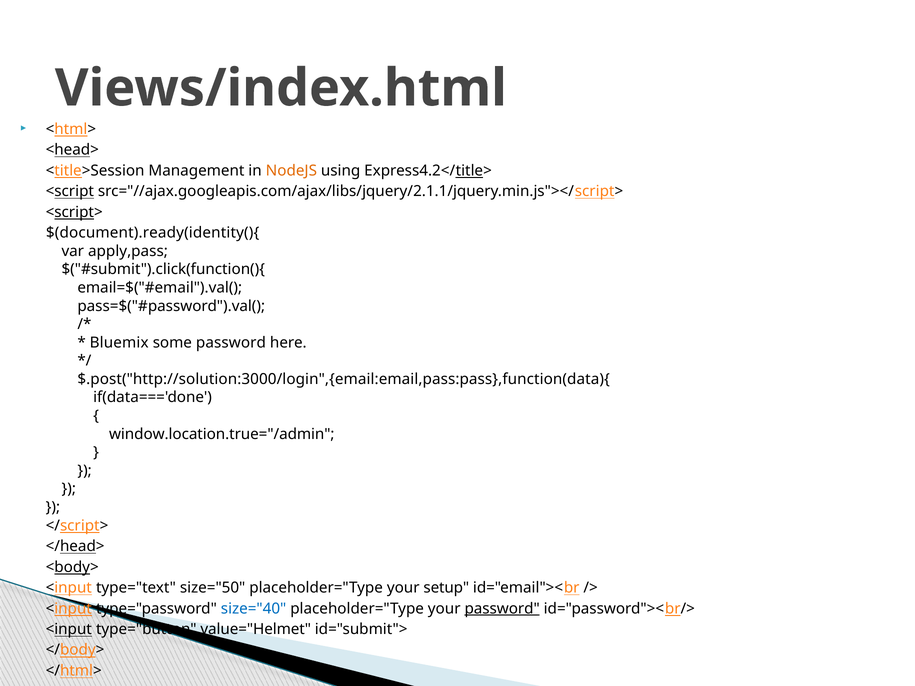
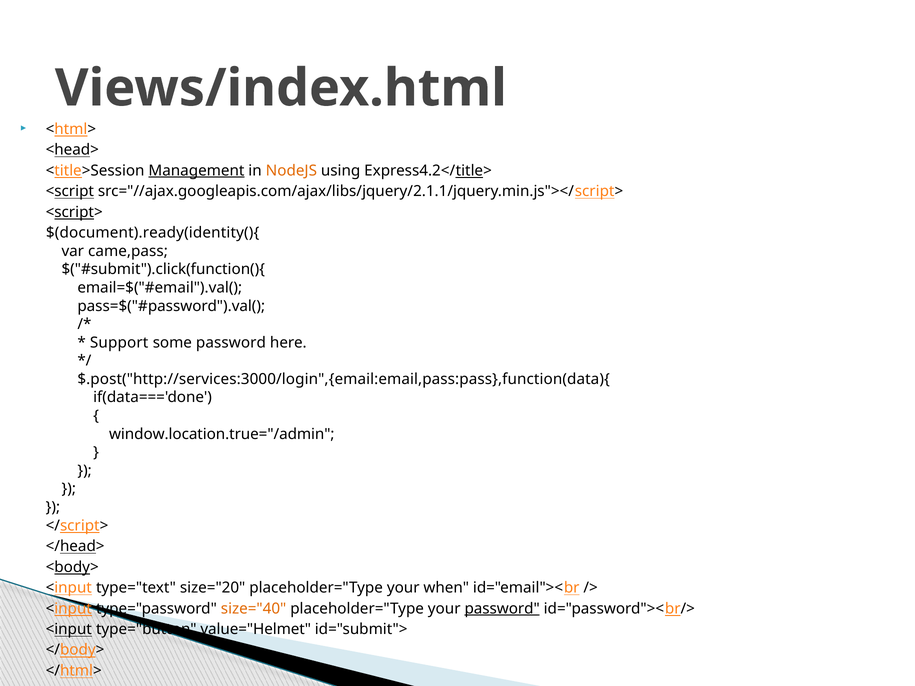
Management underline: none -> present
apply,pass: apply,pass -> came,pass
Bluemix: Bluemix -> Support
$.post("http://solution:3000/login",{email:email,pass:pass},function(data){: $.post("http://solution:3000/login",{email:email,pass:pass},function(data){ -> $.post("http://services:3000/login",{email:email,pass:pass},function(data){
size="50: size="50 -> size="20
setup: setup -> when
size="40 colour: blue -> orange
